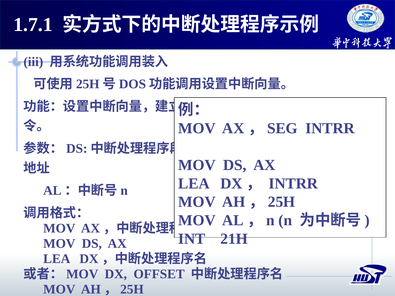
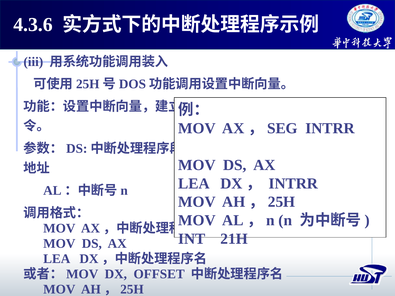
1.7.1: 1.7.1 -> 4.3.6
